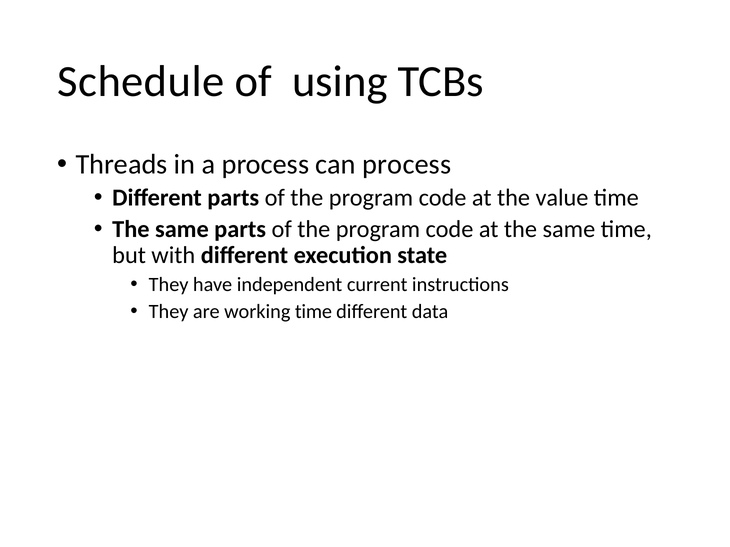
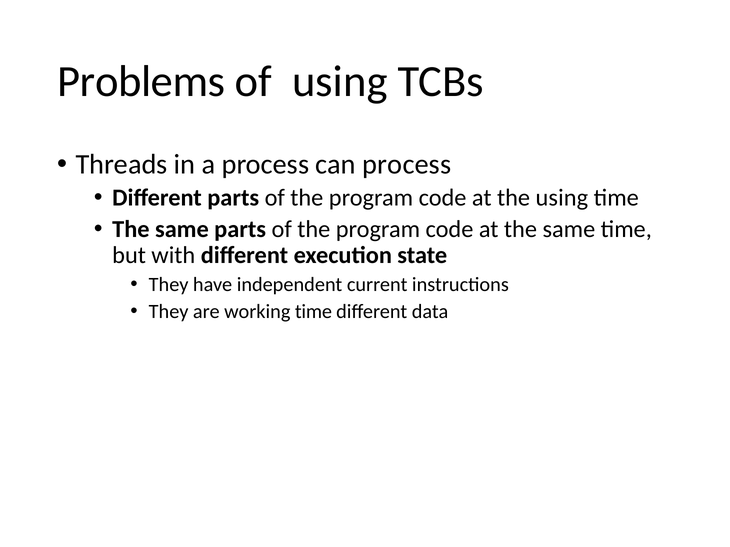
Schedule: Schedule -> Problems
the value: value -> using
